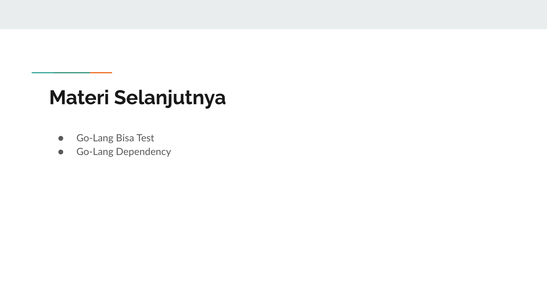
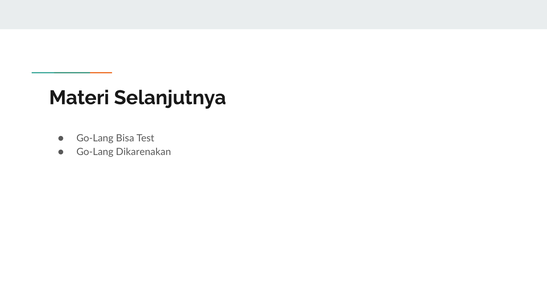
Dependency: Dependency -> Dikarenakan
